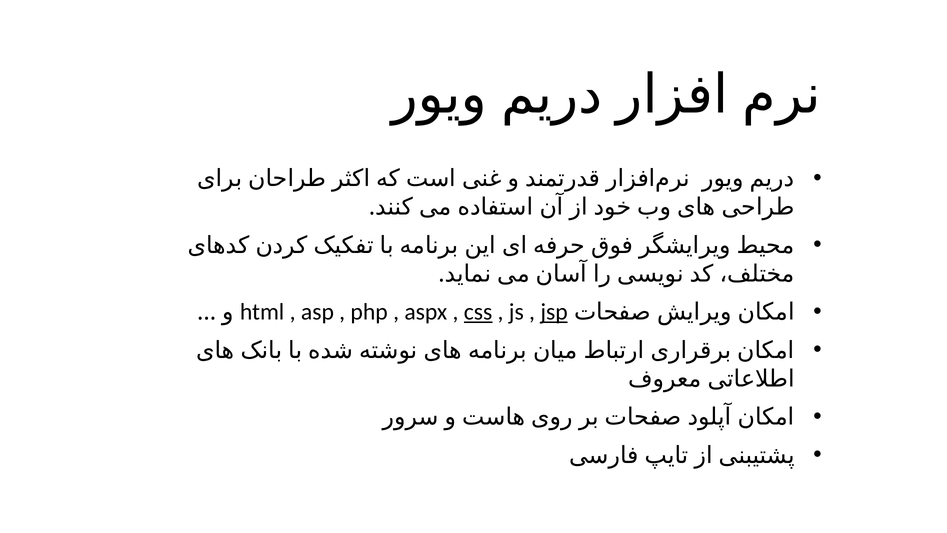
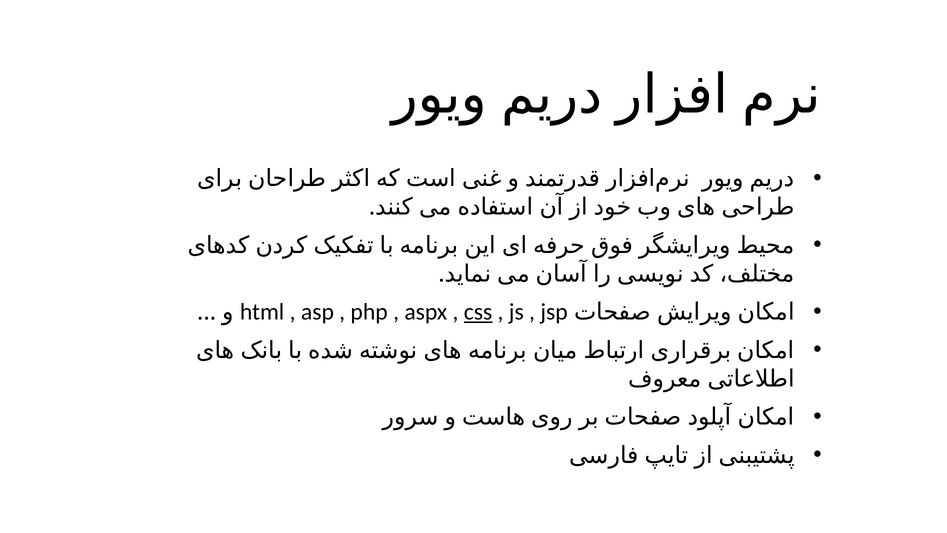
jsp underline: present -> none
